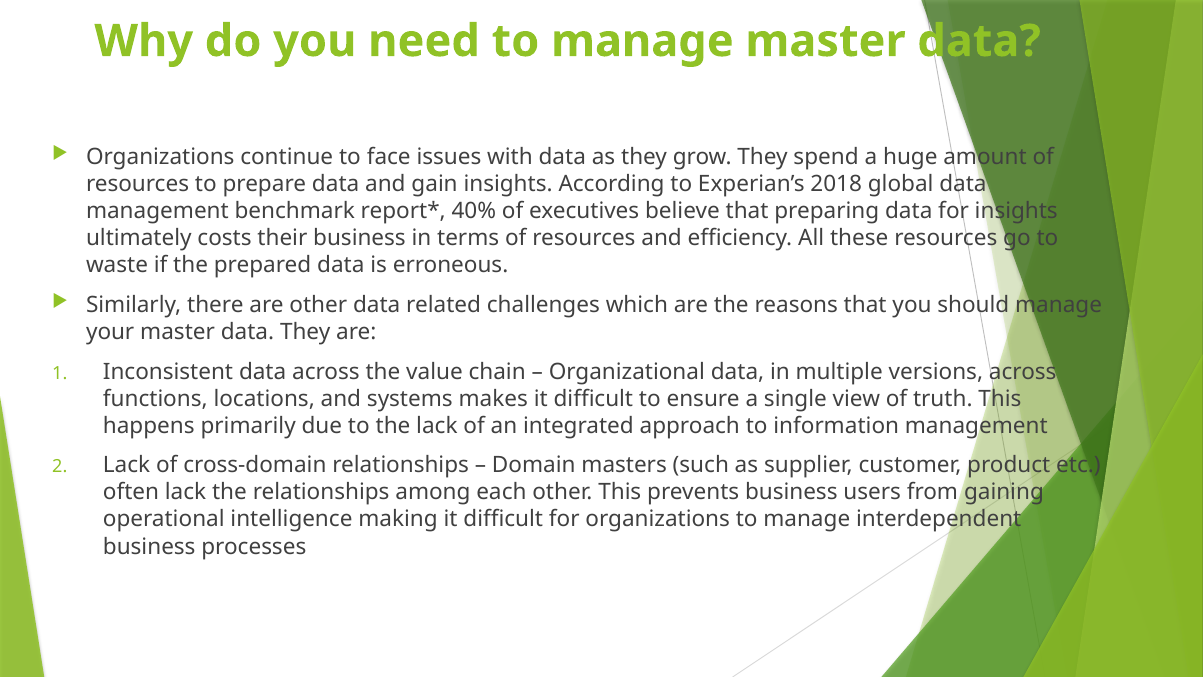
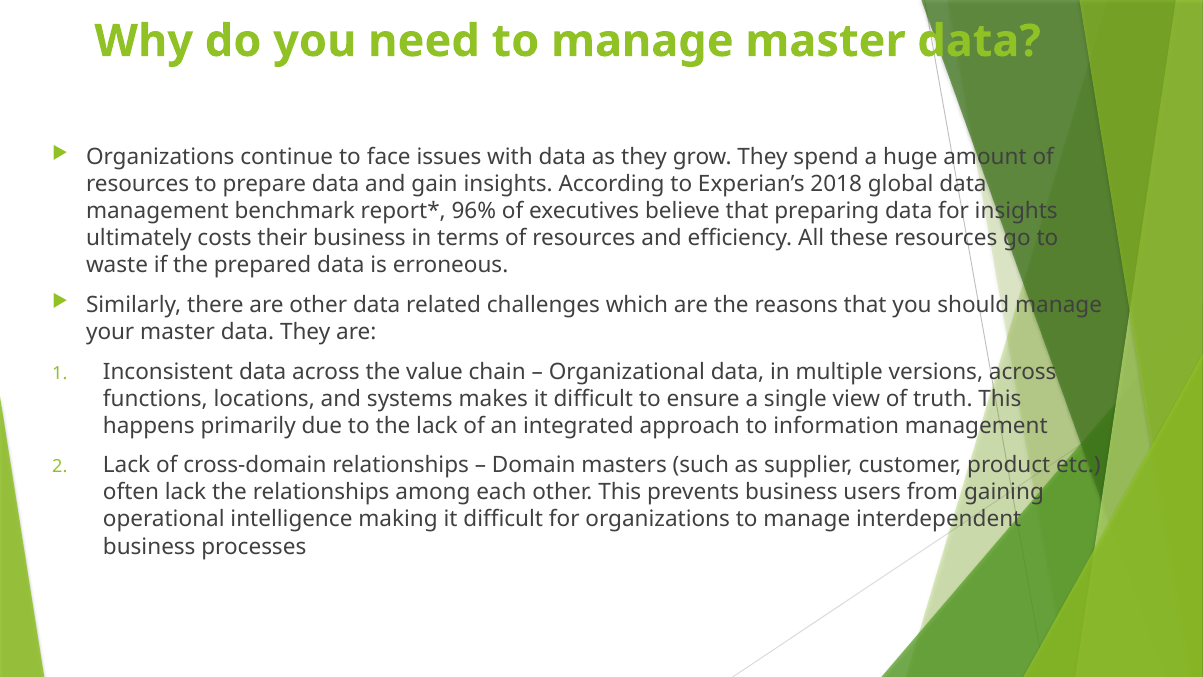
40%: 40% -> 96%
